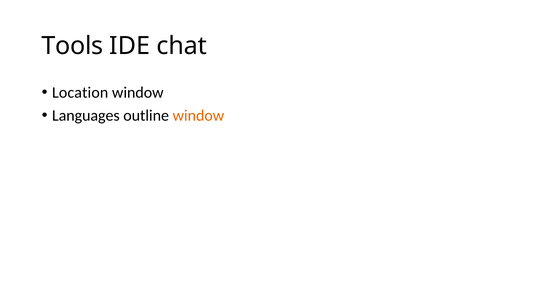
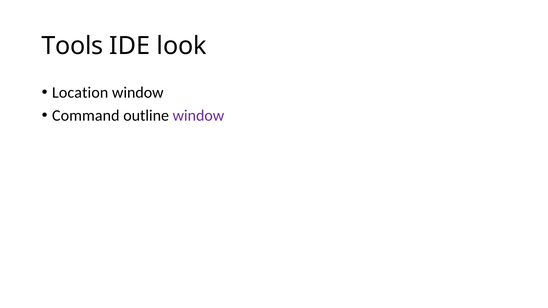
chat: chat -> look
Languages: Languages -> Command
window at (198, 116) colour: orange -> purple
